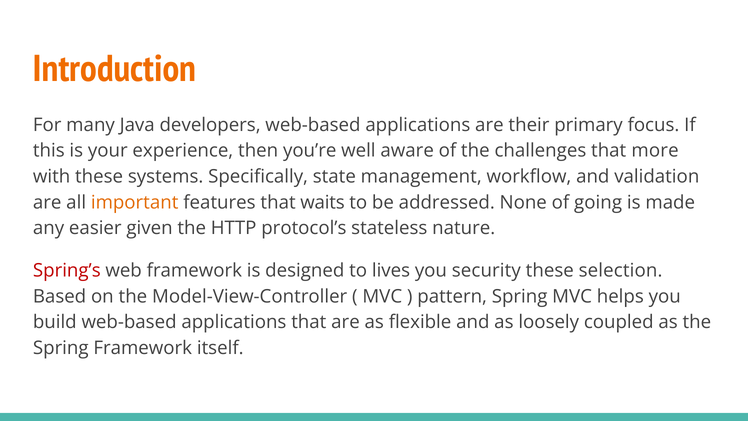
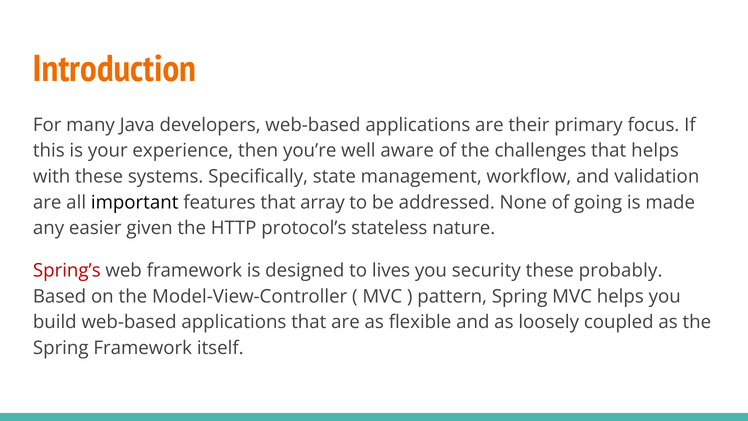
that more: more -> helps
important colour: orange -> black
waits: waits -> array
selection: selection -> probably
